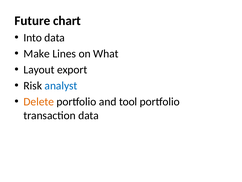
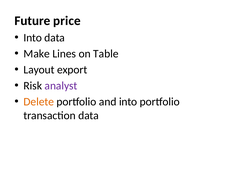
chart: chart -> price
What: What -> Table
analyst colour: blue -> purple
and tool: tool -> into
